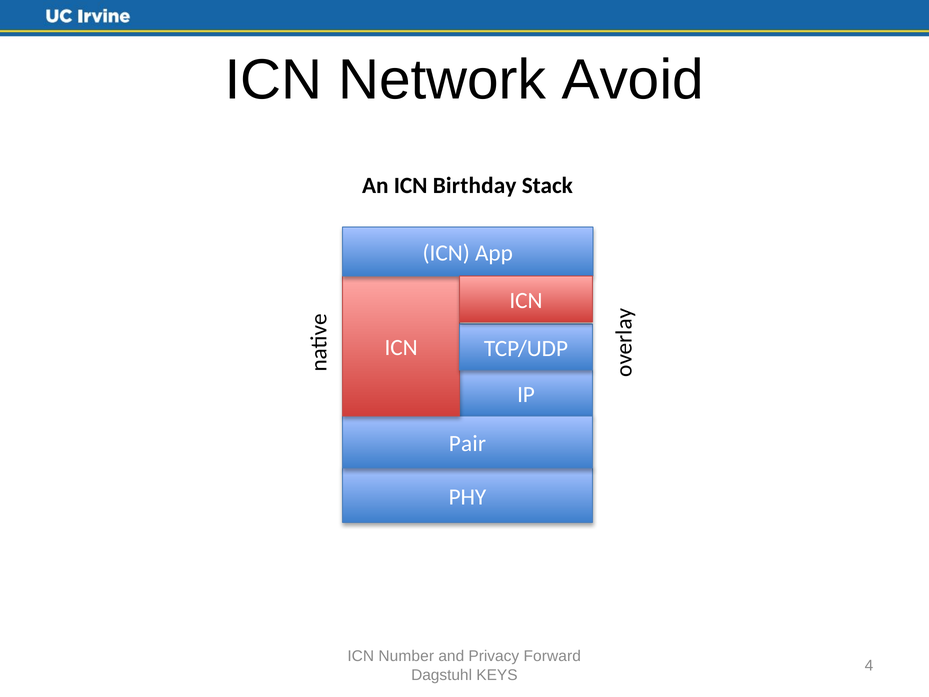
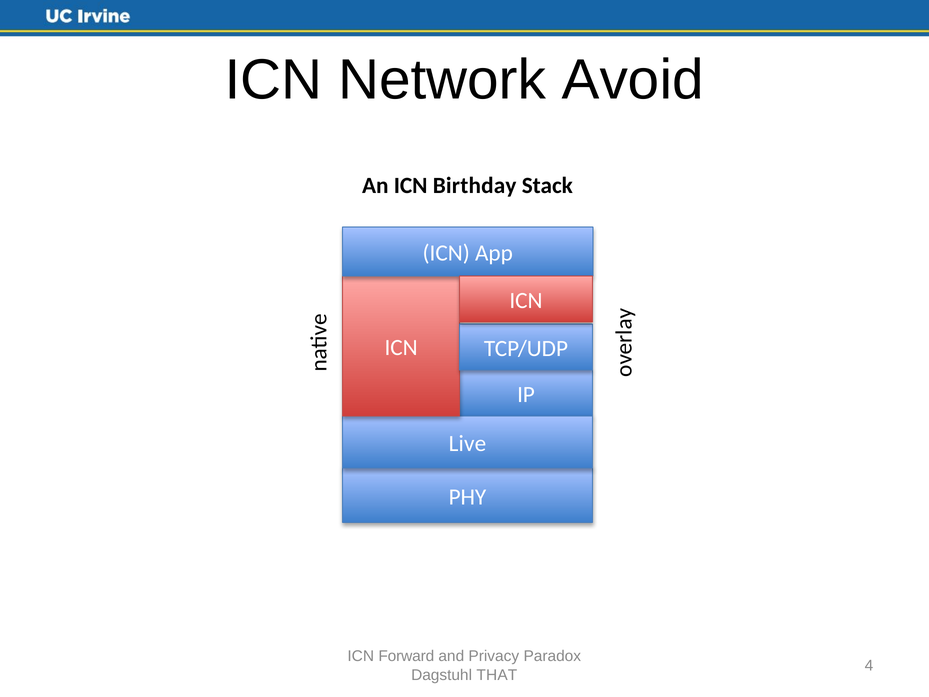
Pair: Pair -> Live
Number: Number -> Forward
Forward: Forward -> Paradox
KEYS: KEYS -> THAT
